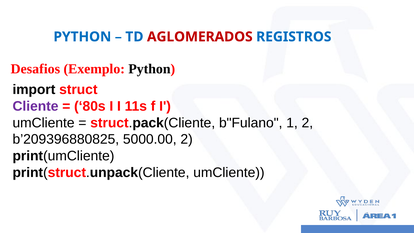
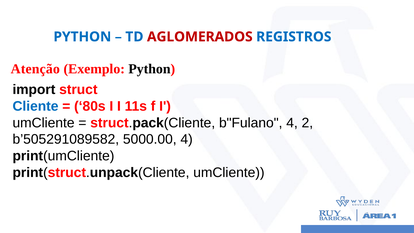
Desafios: Desafios -> Atenção
Cliente colour: purple -> blue
b"Fulano 1: 1 -> 4
b’209396880825: b’209396880825 -> b’505291089582
5000.00 2: 2 -> 4
